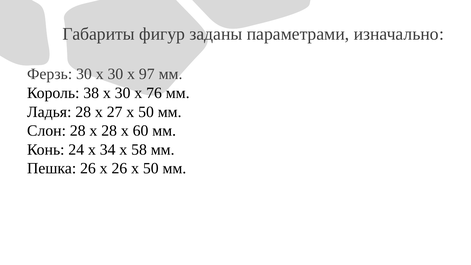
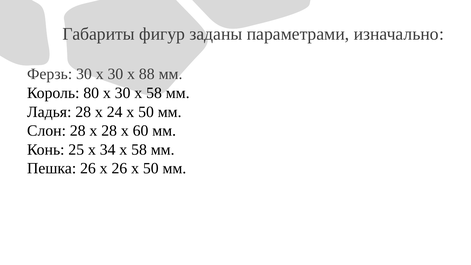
97: 97 -> 88
38: 38 -> 80
30 x 76: 76 -> 58
27: 27 -> 24
24: 24 -> 25
